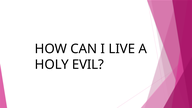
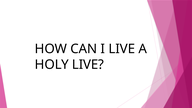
HOLY EVIL: EVIL -> LIVE
